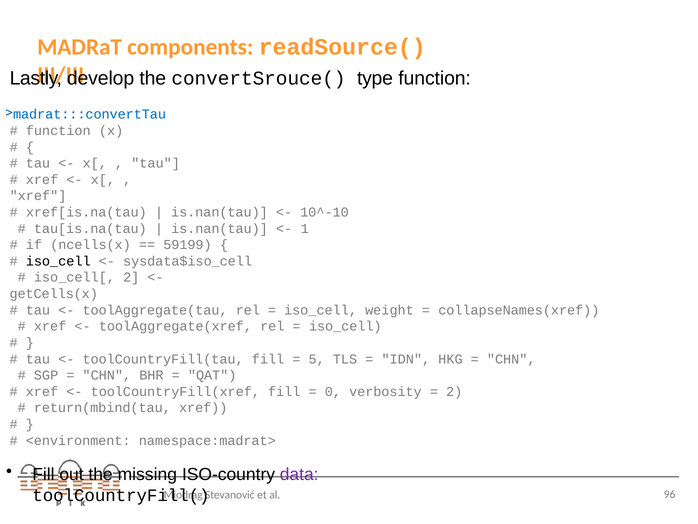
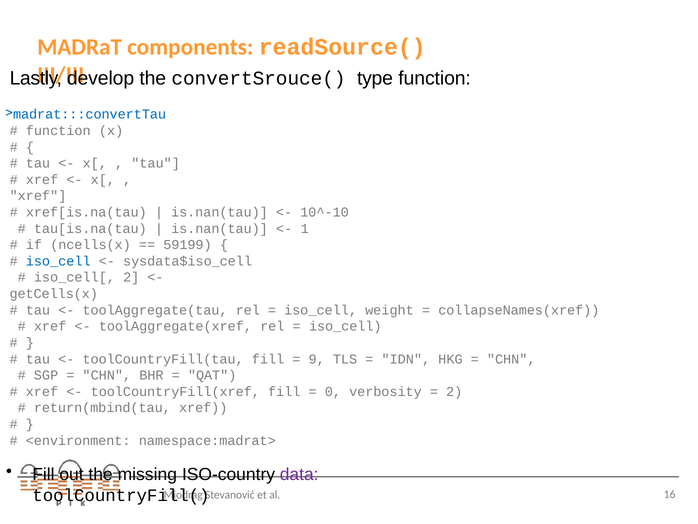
iso_cell at (58, 261) colour: black -> blue
5: 5 -> 9
96: 96 -> 16
